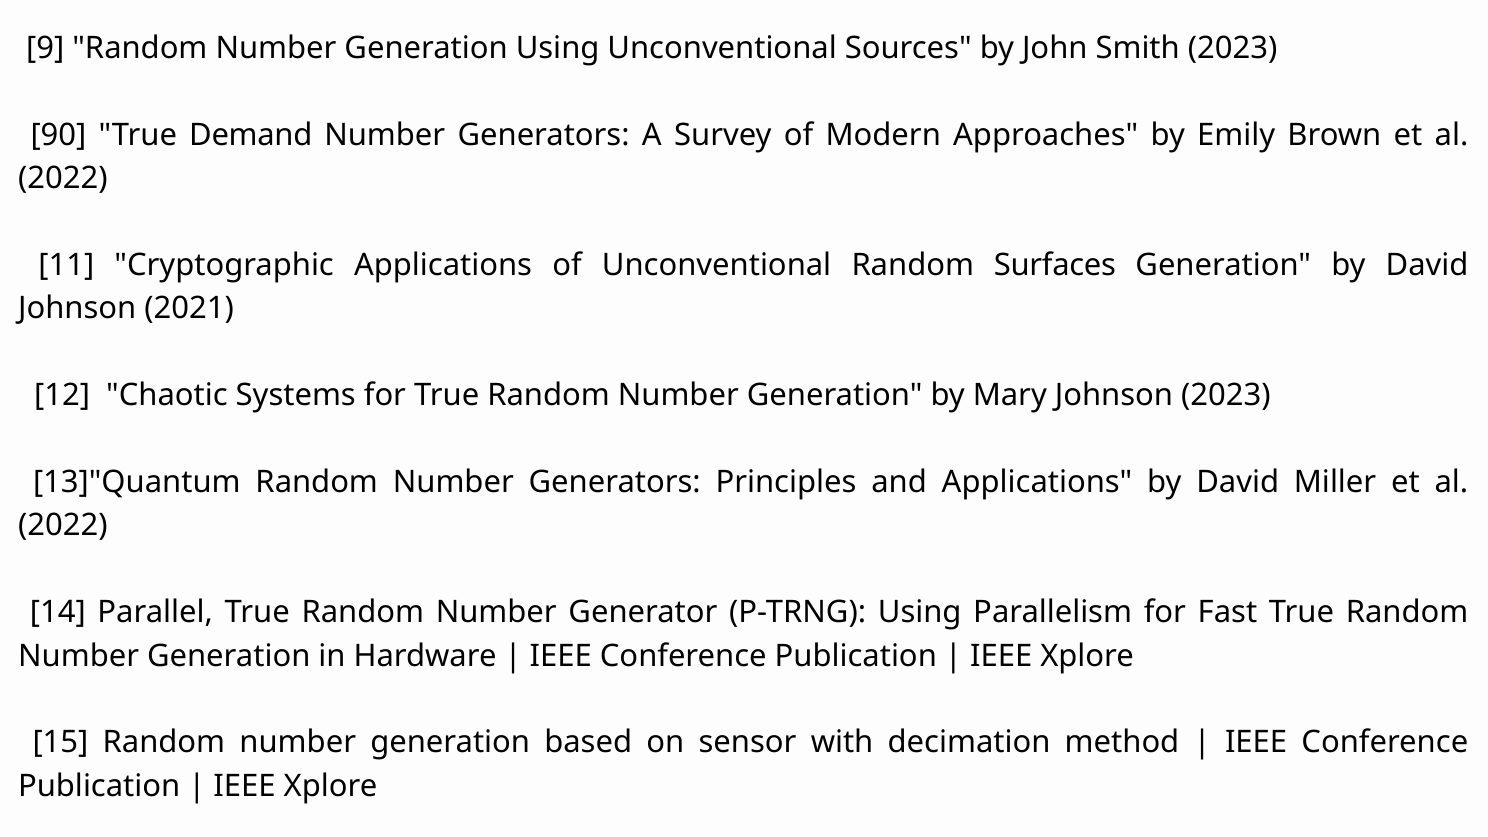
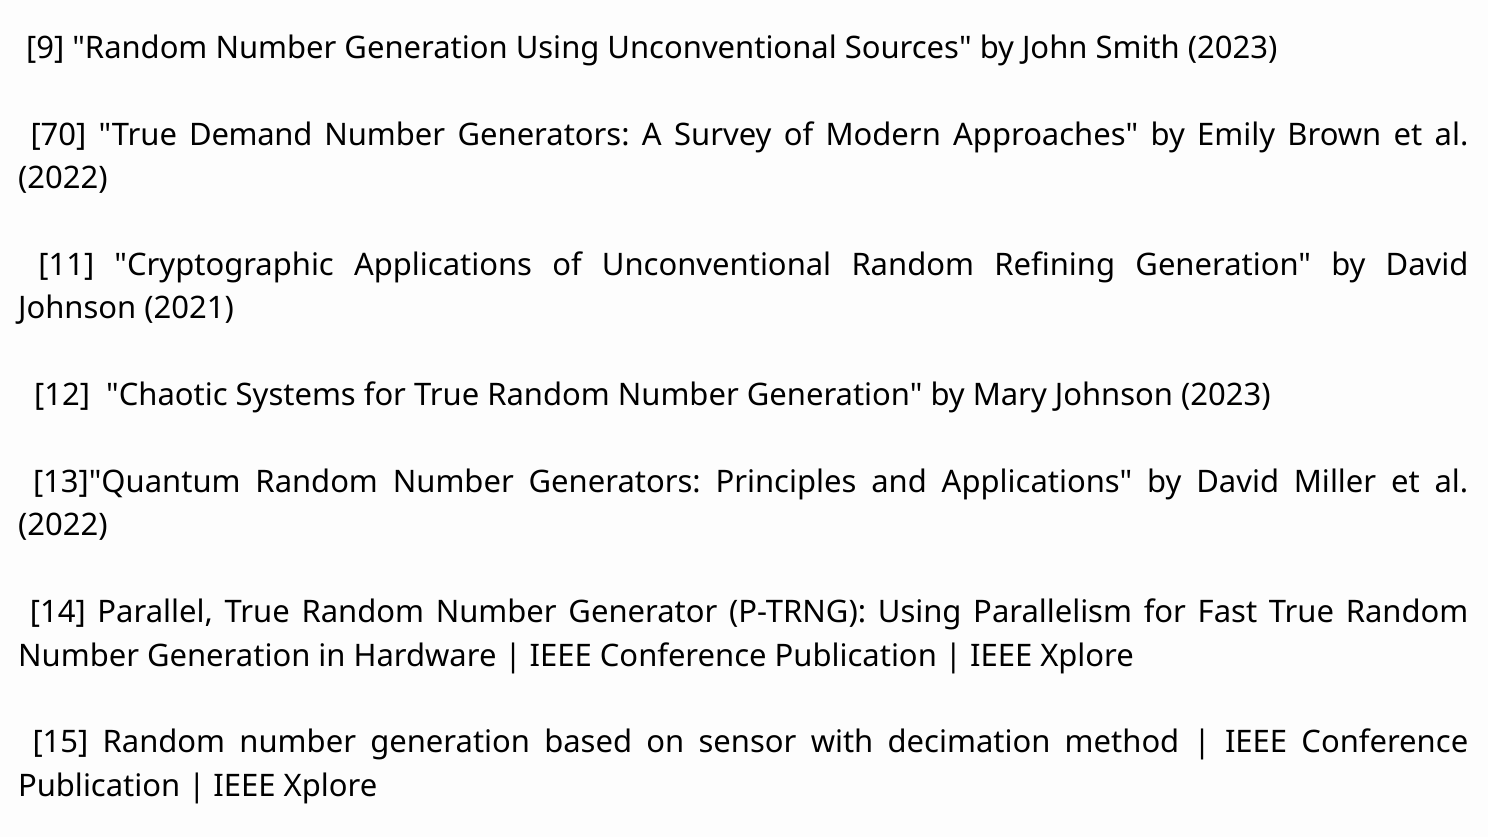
90: 90 -> 70
Surfaces: Surfaces -> Refining
